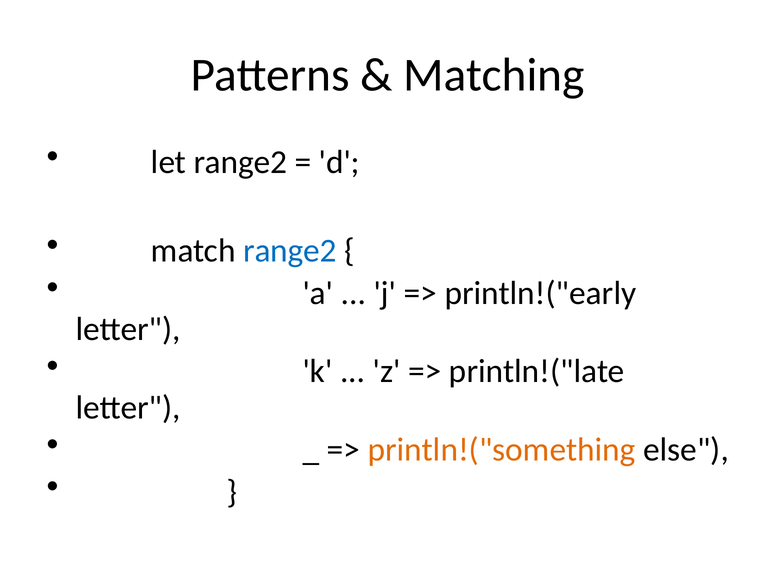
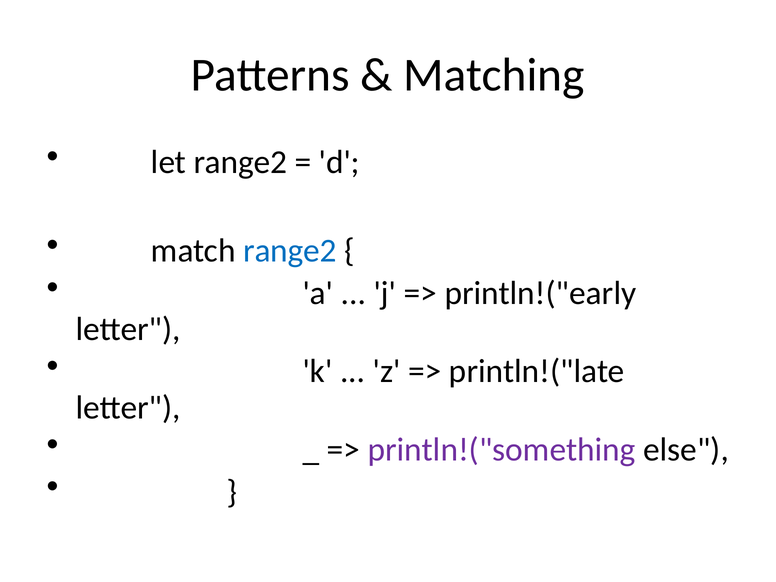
println!("something colour: orange -> purple
